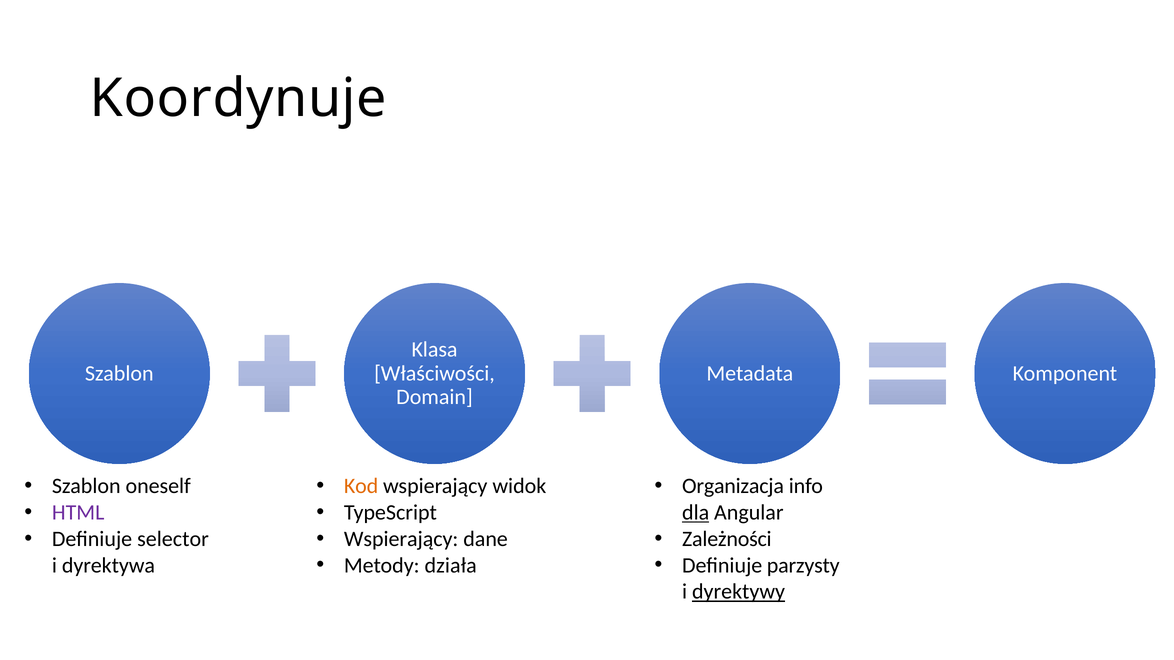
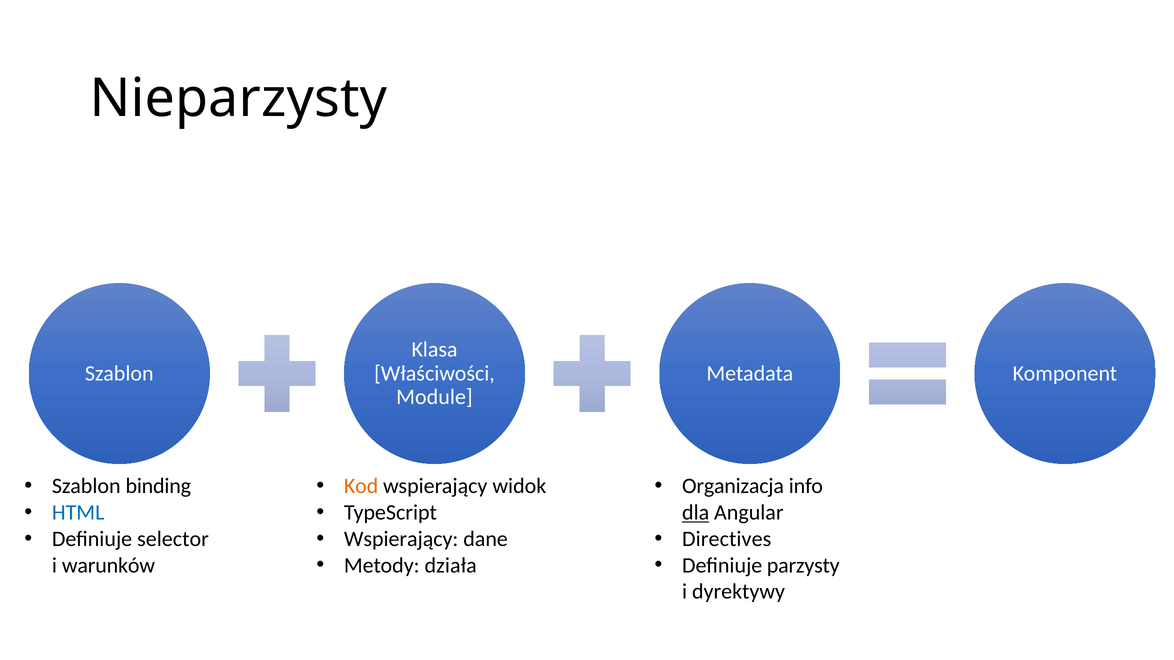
Koordynuje: Koordynuje -> Nieparzysty
Domain: Domain -> Module
oneself: oneself -> binding
HTML colour: purple -> blue
Zależności: Zależności -> Directives
dyrektywa: dyrektywa -> warunków
dyrektywy underline: present -> none
